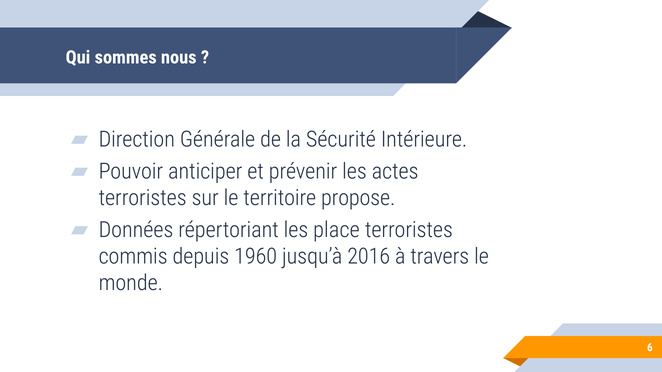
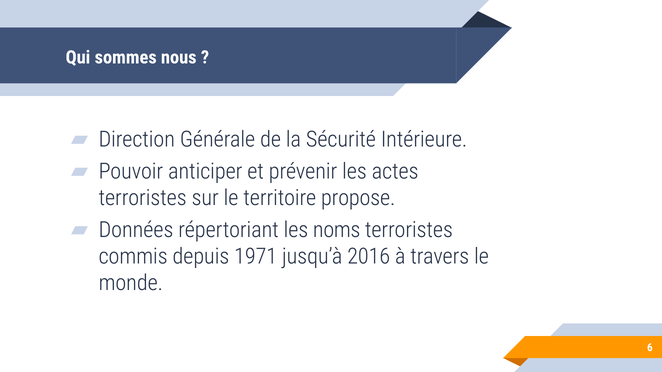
place: place -> noms
1960: 1960 -> 1971
